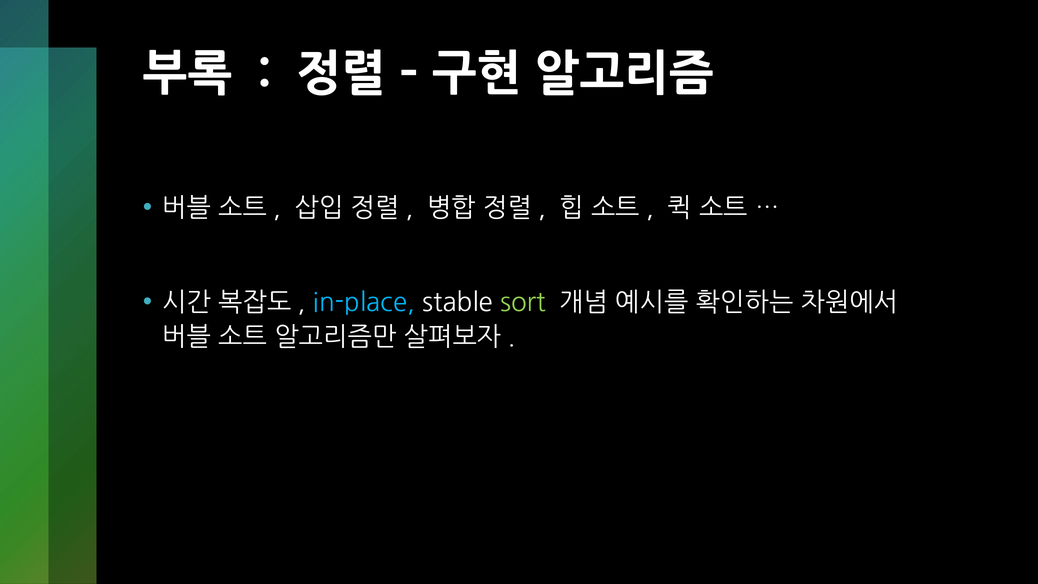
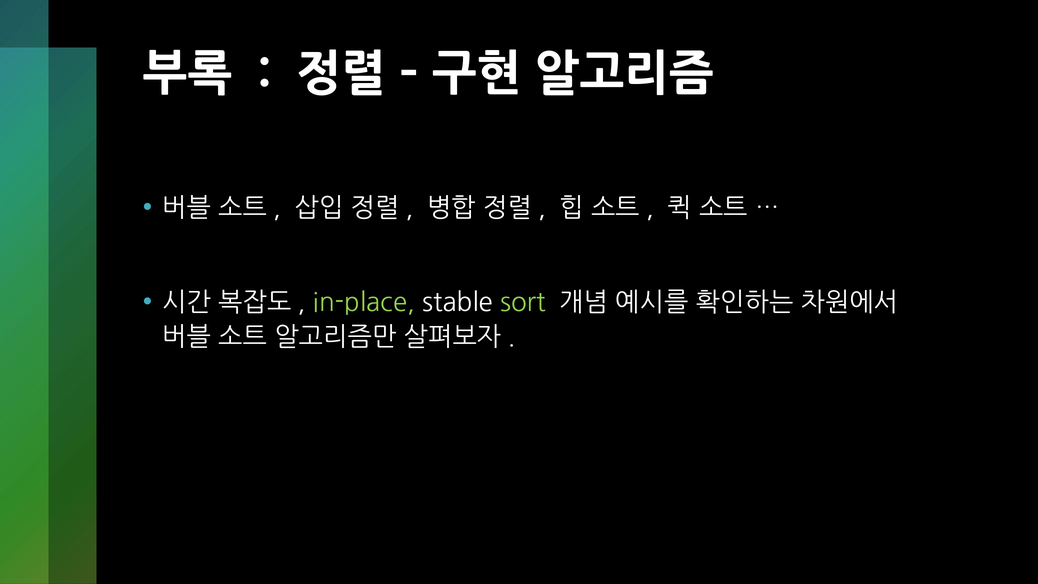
in-place colour: light blue -> light green
